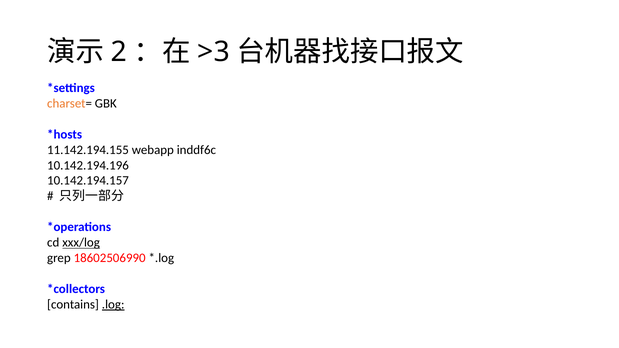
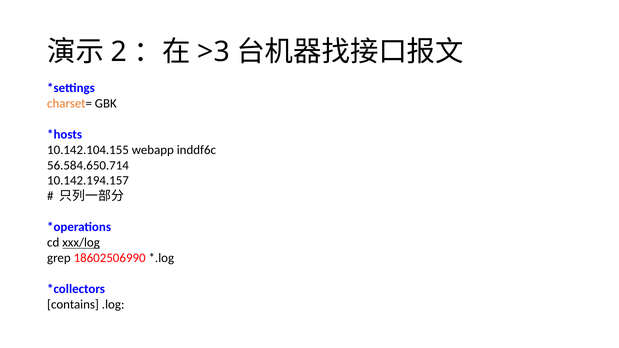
11.142.194.155: 11.142.194.155 -> 10.142.104.155
10.142.194.196: 10.142.194.196 -> 56.584.650.714
.log underline: present -> none
